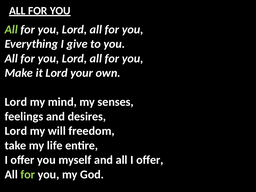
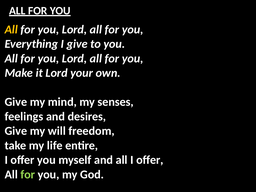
All at (11, 29) colour: light green -> yellow
Lord at (16, 102): Lord -> Give
Lord at (16, 131): Lord -> Give
